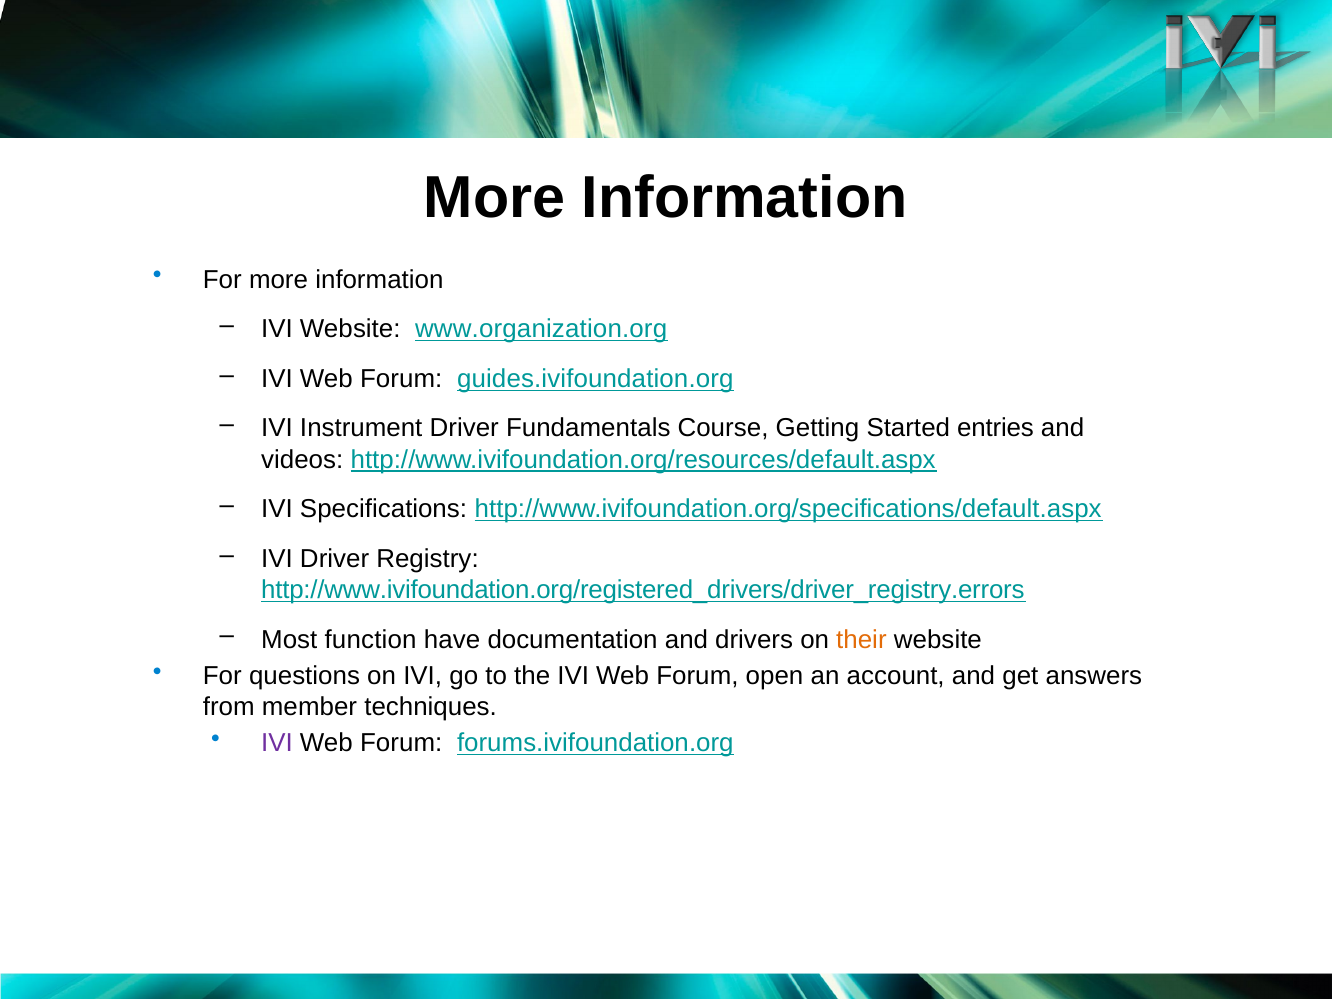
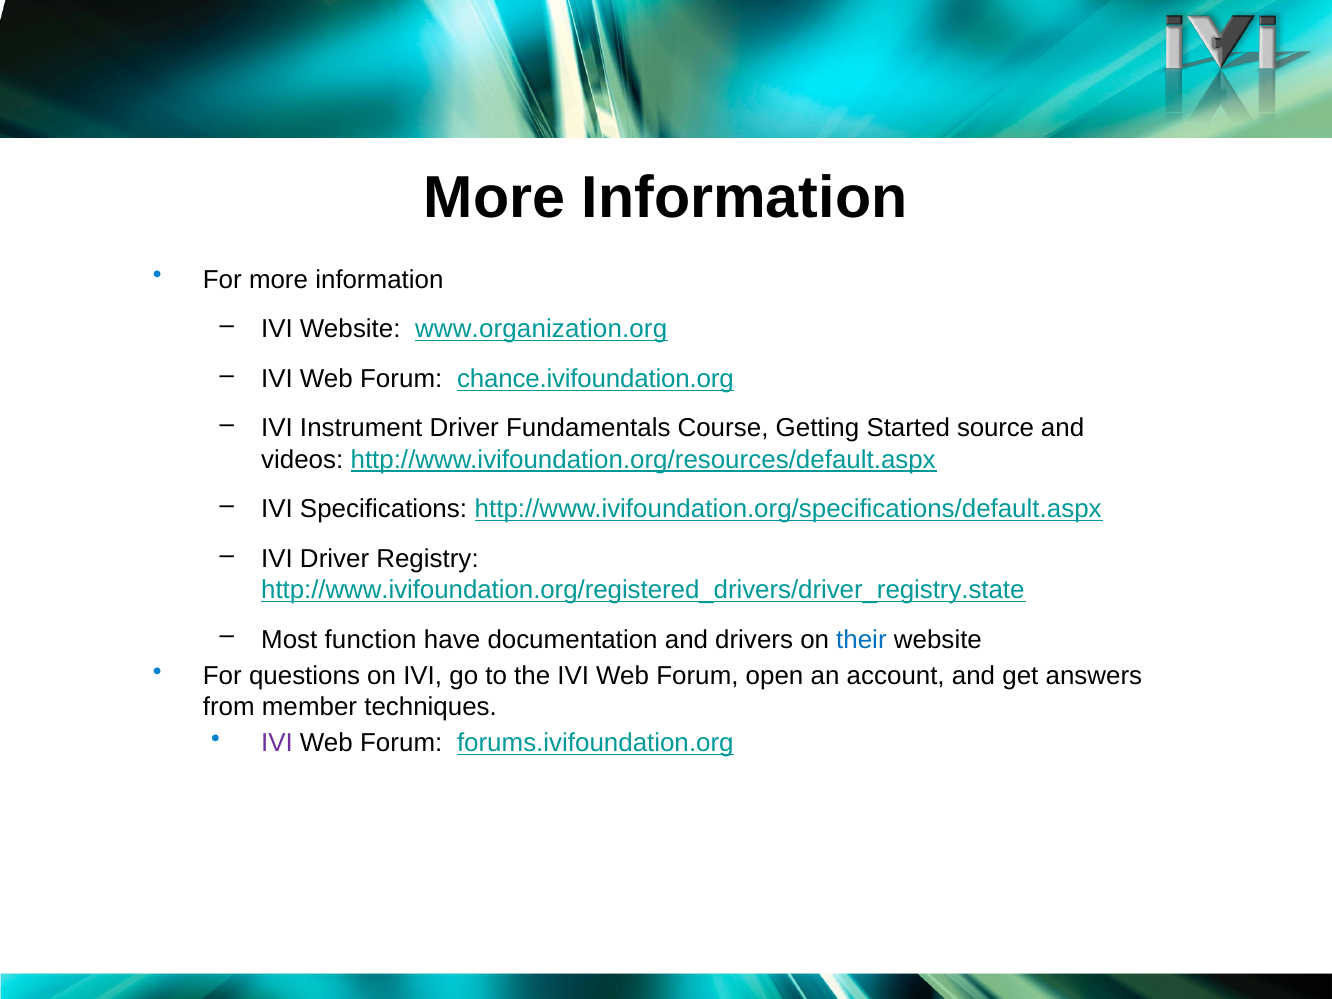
guides.ivifoundation.org: guides.ivifoundation.org -> chance.ivifoundation.org
entries: entries -> source
http://www.ivifoundation.org/registered_drivers/driver_registry.errors: http://www.ivifoundation.org/registered_drivers/driver_registry.errors -> http://www.ivifoundation.org/registered_drivers/driver_registry.state
their colour: orange -> blue
